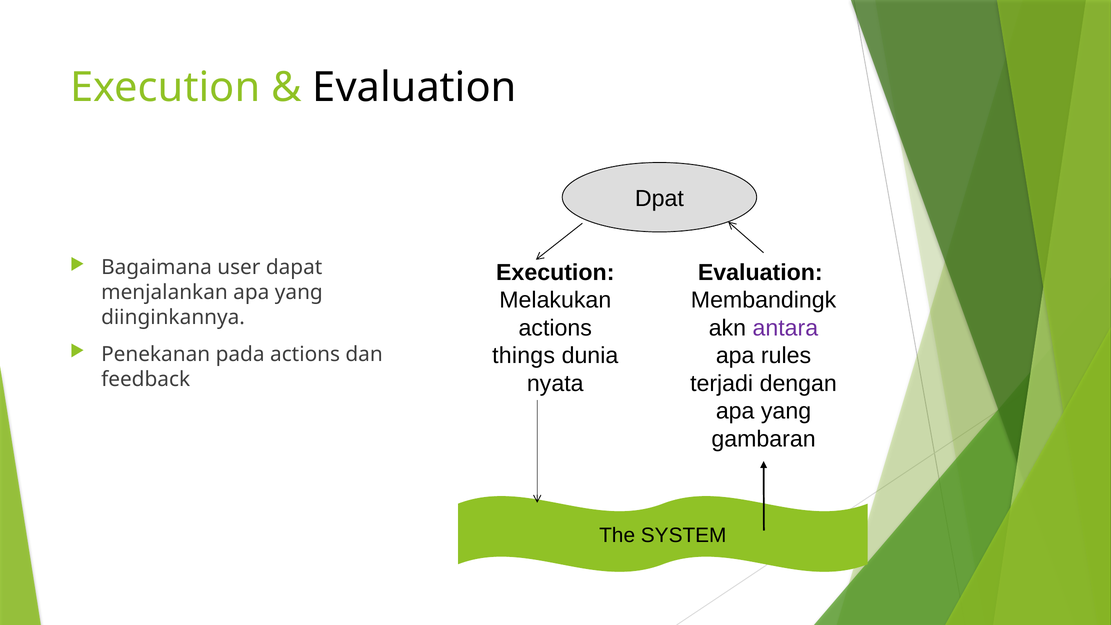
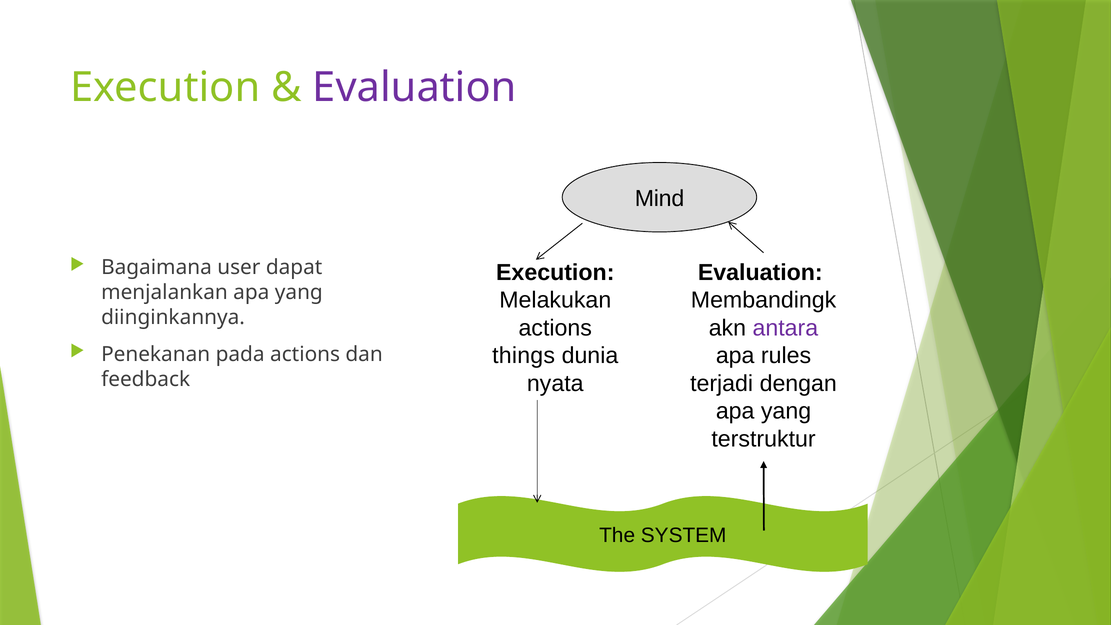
Evaluation at (415, 88) colour: black -> purple
Dpat: Dpat -> Mind
gambaran: gambaran -> terstruktur
